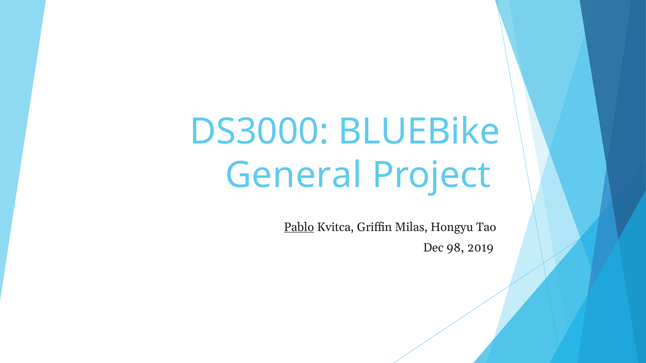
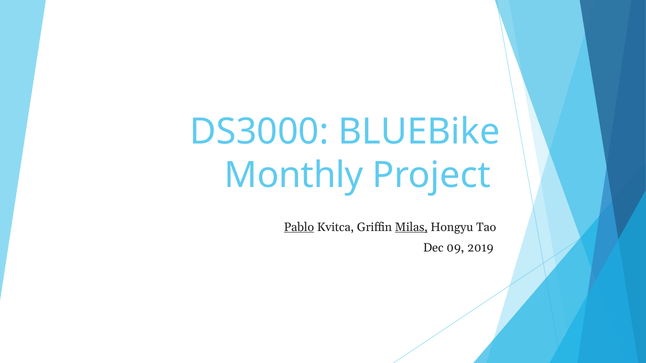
General: General -> Monthly
Milas underline: none -> present
98: 98 -> 09
